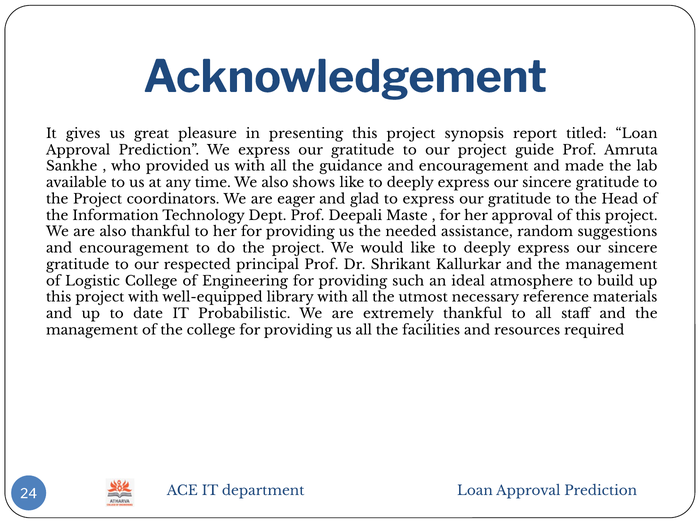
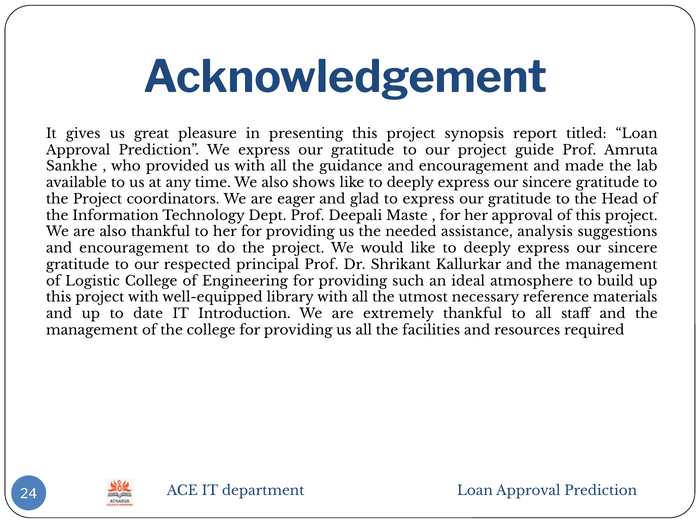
random: random -> analysis
Probabilistic: Probabilistic -> Introduction
